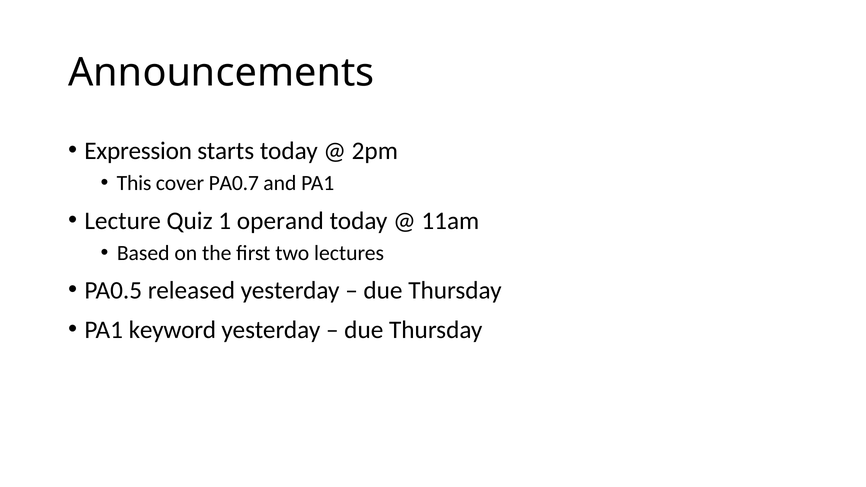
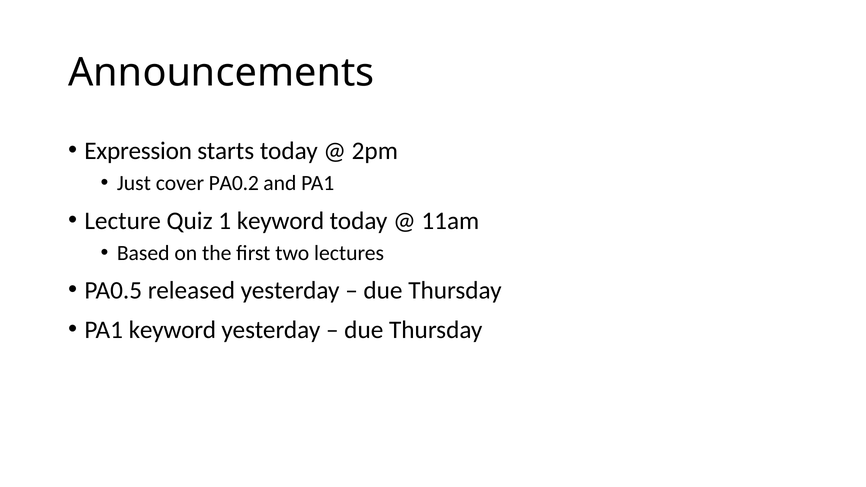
This: This -> Just
PA0.7: PA0.7 -> PA0.2
1 operand: operand -> keyword
